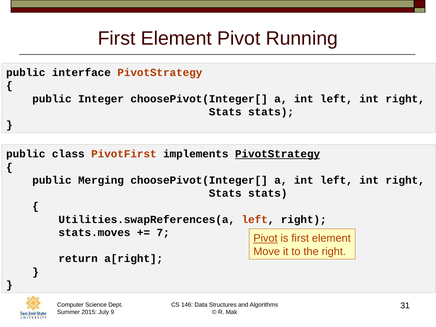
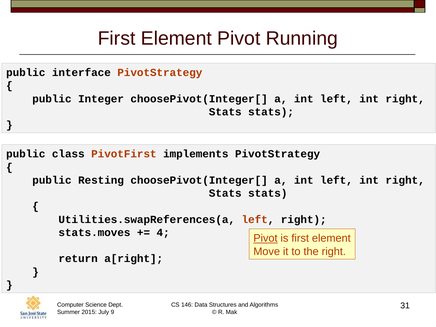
PivotStrategy at (278, 154) underline: present -> none
Merging: Merging -> Resting
7: 7 -> 4
